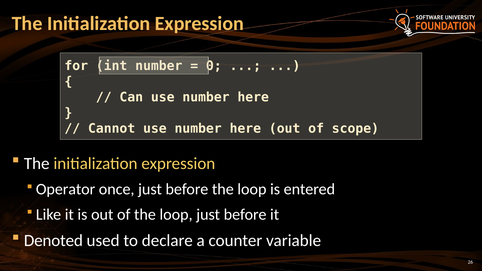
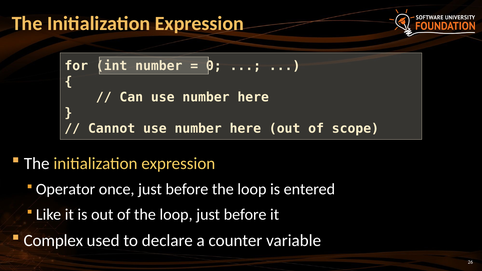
Denoted: Denoted -> Complex
